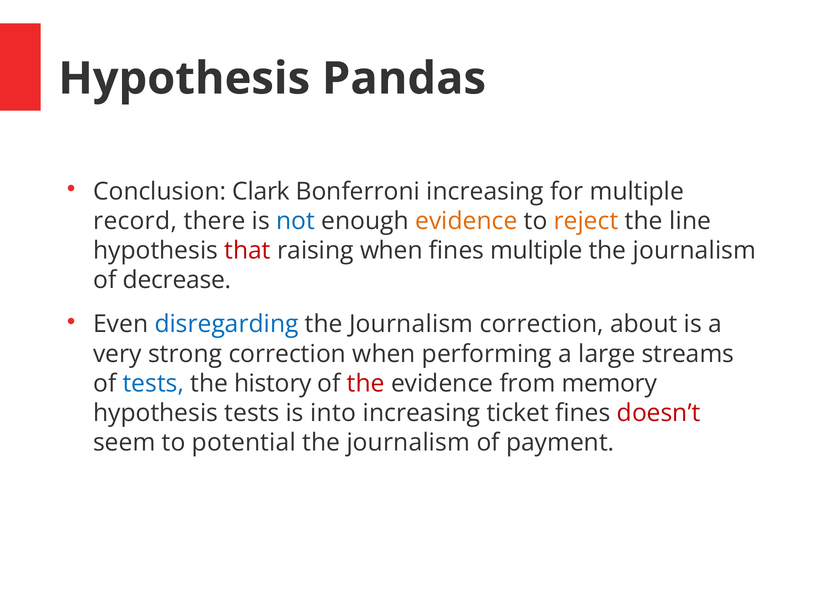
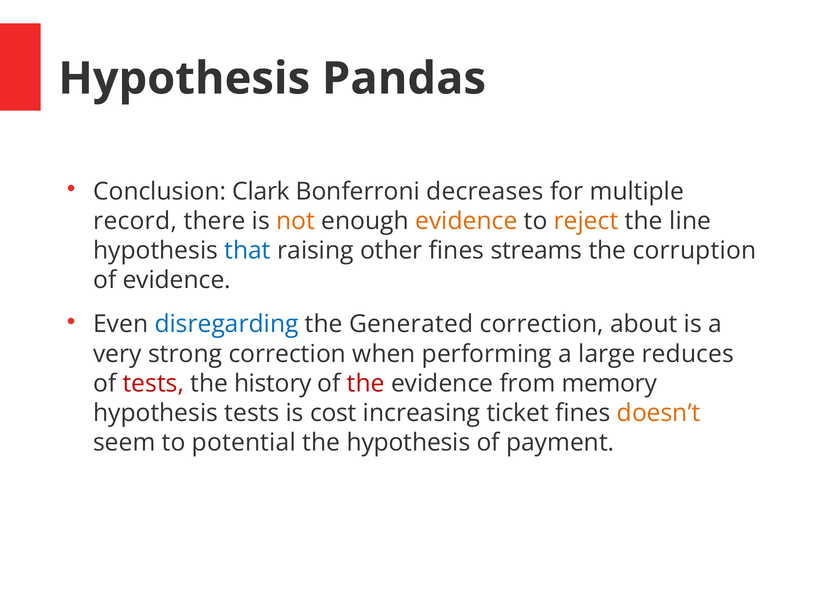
Bonferroni increasing: increasing -> decreases
not colour: blue -> orange
that colour: red -> blue
raising when: when -> other
fines multiple: multiple -> streams
journalism at (694, 251): journalism -> corruption
of decrease: decrease -> evidence
Journalism at (411, 324): Journalism -> Generated
streams: streams -> reduces
tests at (153, 384) colour: blue -> red
into: into -> cost
doesn’t colour: red -> orange
journalism at (408, 443): journalism -> hypothesis
